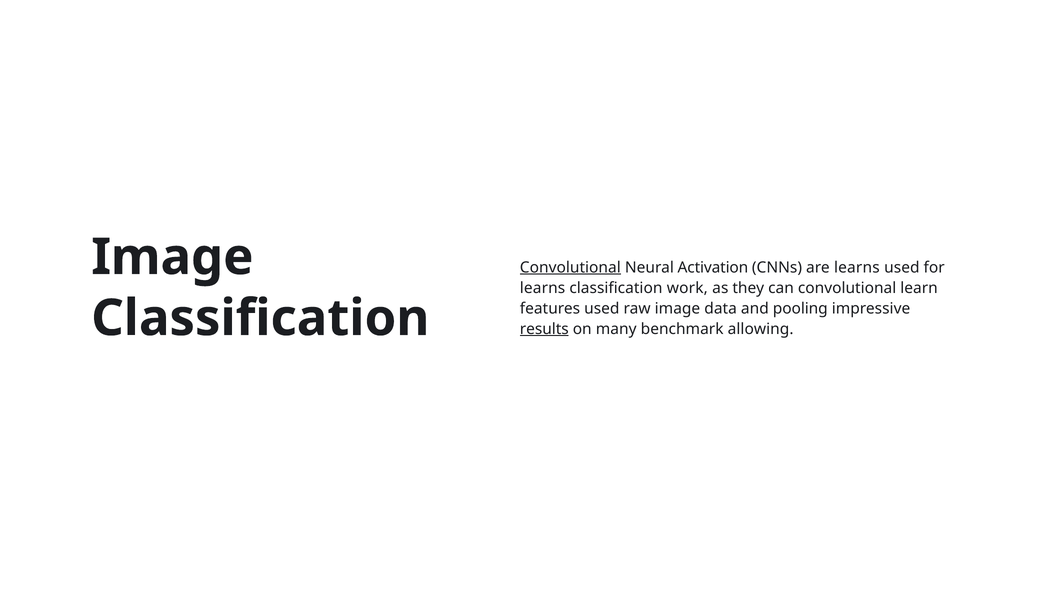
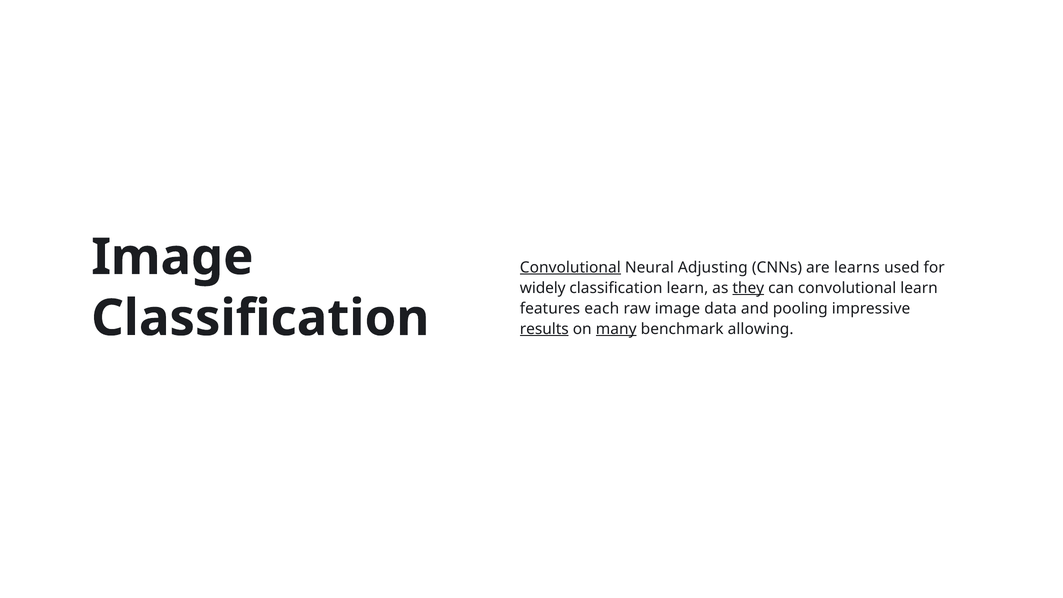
Activation: Activation -> Adjusting
learns at (543, 288): learns -> widely
classification work: work -> learn
they underline: none -> present
features used: used -> each
many underline: none -> present
